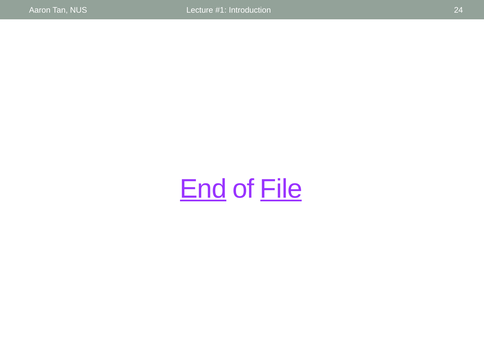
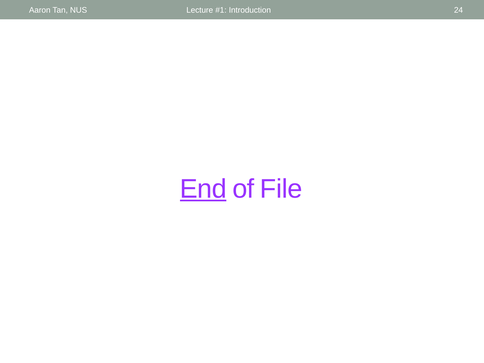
File underline: present -> none
